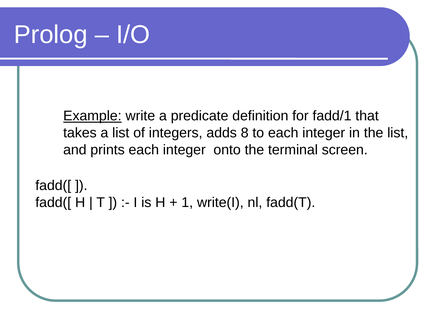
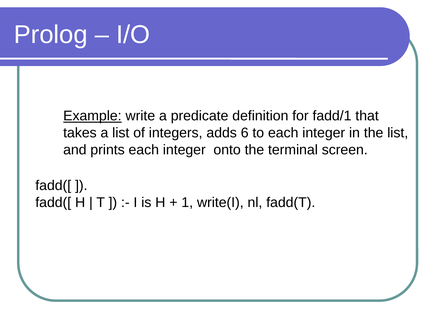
8: 8 -> 6
